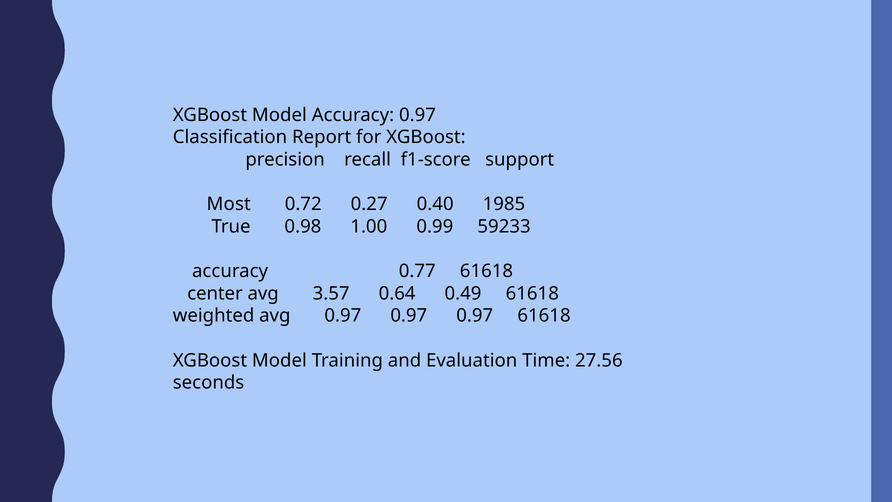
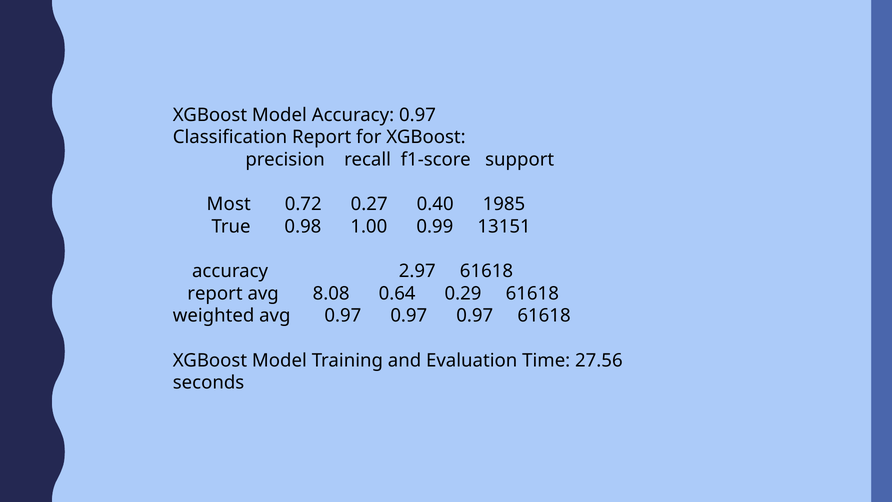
59233: 59233 -> 13151
0.77: 0.77 -> 2.97
center at (215, 293): center -> report
3.57: 3.57 -> 8.08
0.49: 0.49 -> 0.29
